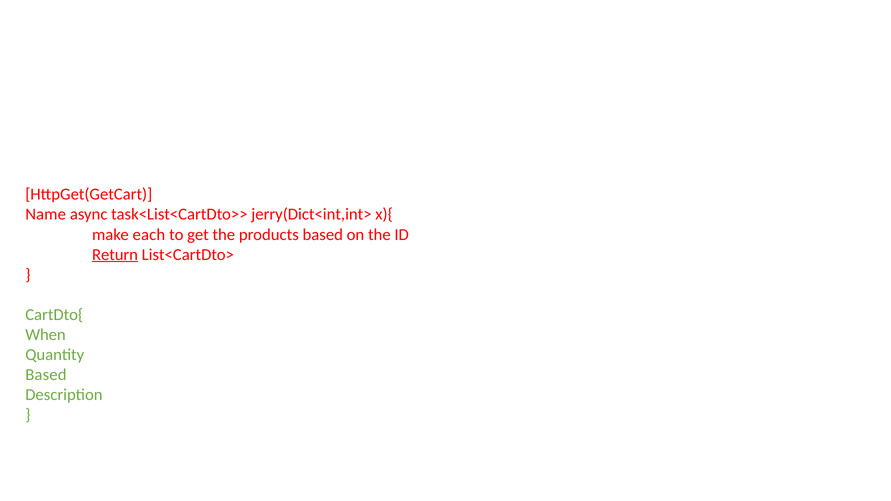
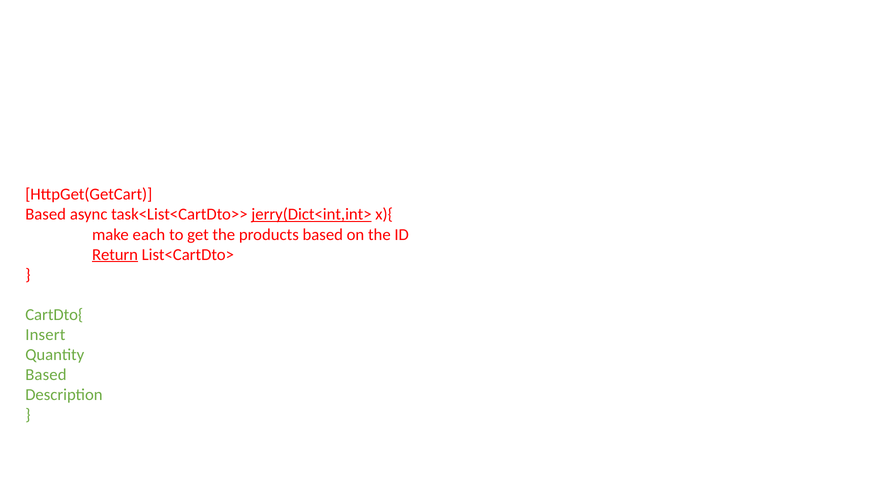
Name at (46, 215): Name -> Based
jerry(Dict<int,int> underline: none -> present
When: When -> Insert
